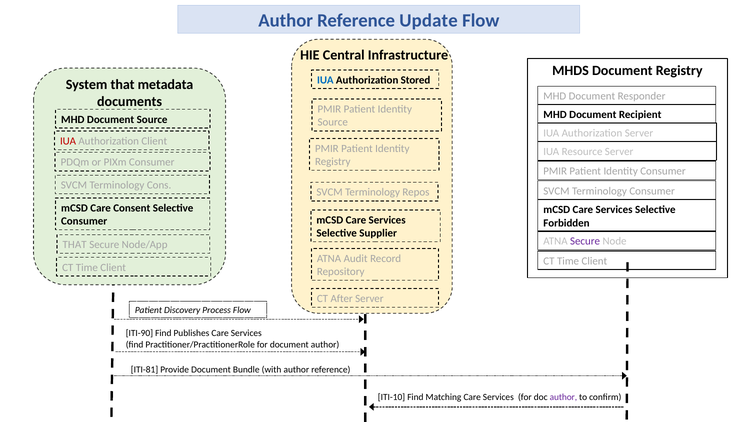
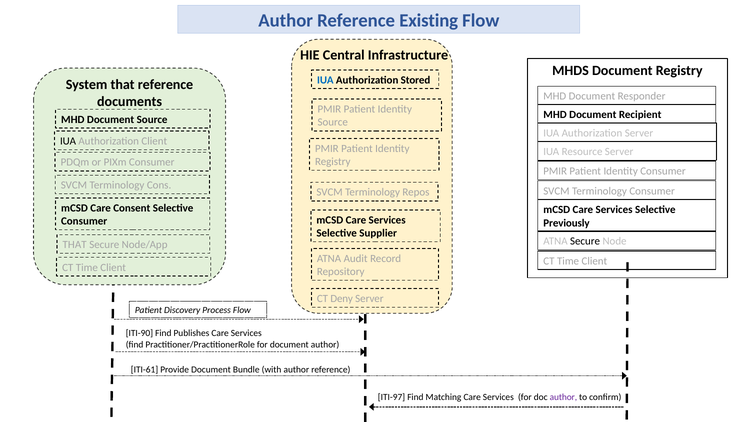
Update: Update -> Existing
that metadata: metadata -> reference
IUA at (68, 141) colour: red -> black
Forbidden: Forbidden -> Previously
Secure at (585, 241) colour: purple -> black
After: After -> Deny
ITI-81: ITI-81 -> ITI-61
ITI-10: ITI-10 -> ITI-97
